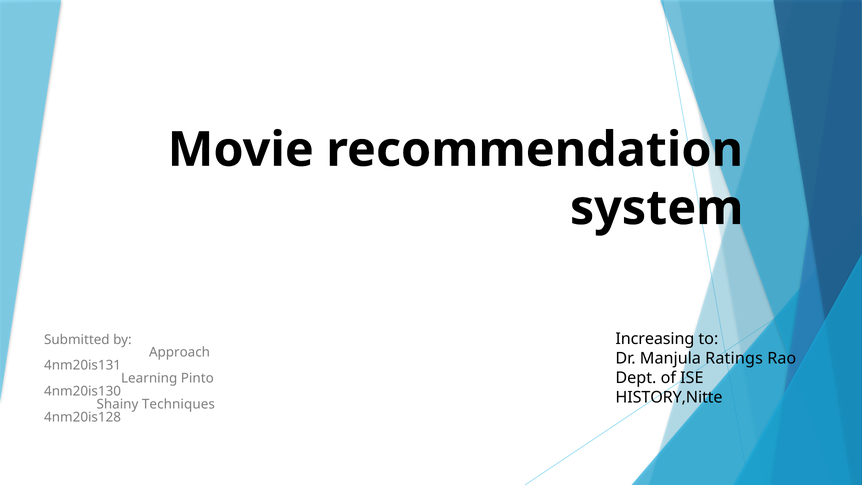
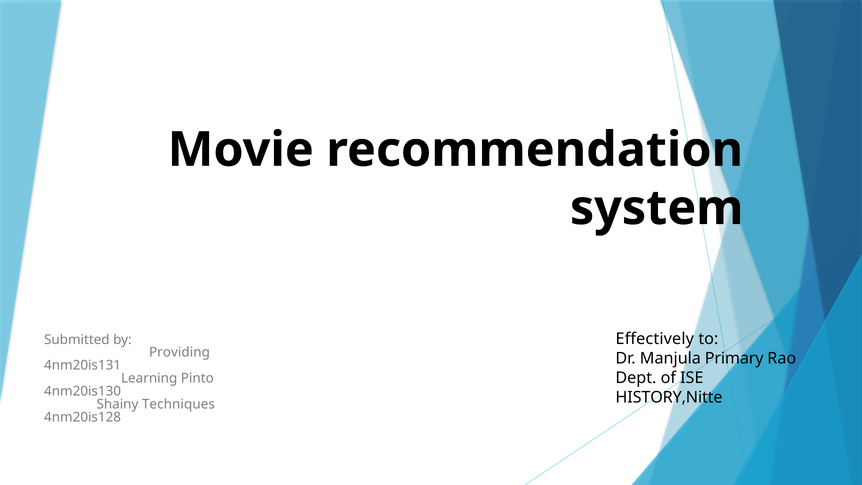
Increasing: Increasing -> Effectively
Approach: Approach -> Providing
Ratings: Ratings -> Primary
